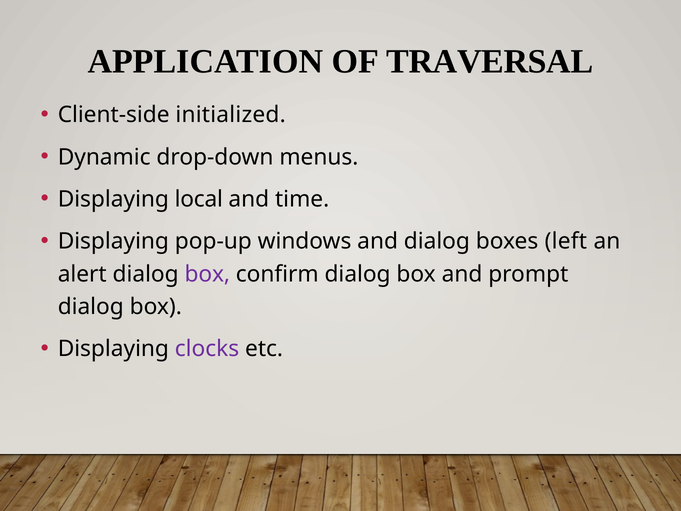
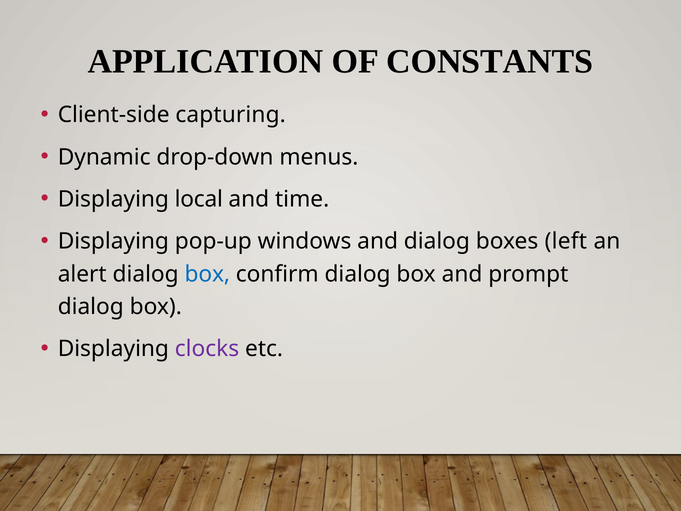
TRAVERSAL: TRAVERSAL -> CONSTANTS
initialized: initialized -> capturing
box at (207, 274) colour: purple -> blue
